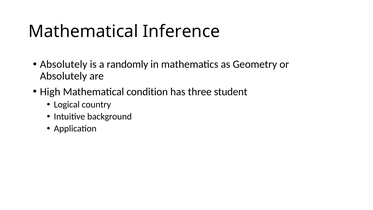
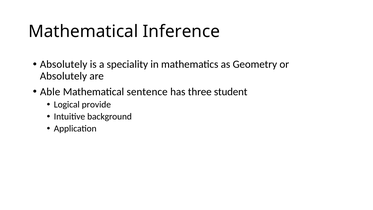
randomly: randomly -> speciality
High: High -> Able
condition: condition -> sentence
country: country -> provide
